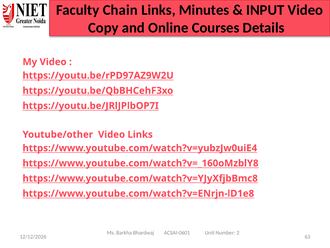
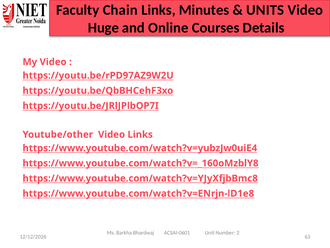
INPUT: INPUT -> UNITS
Copy: Copy -> Huge
